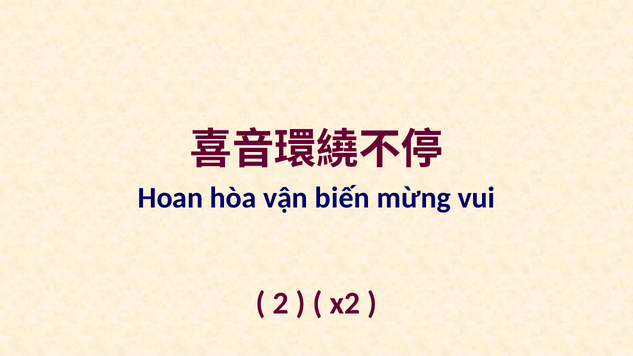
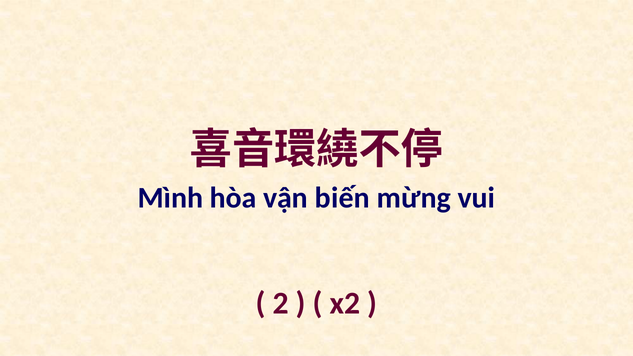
Hoan: Hoan -> Mình
